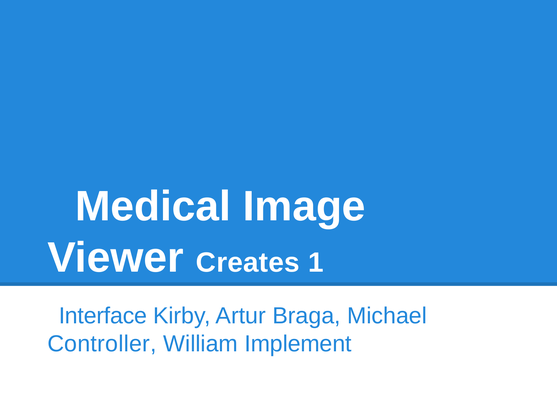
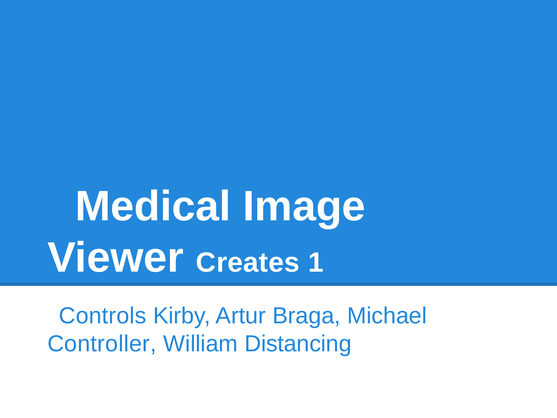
Interface: Interface -> Controls
Implement: Implement -> Distancing
